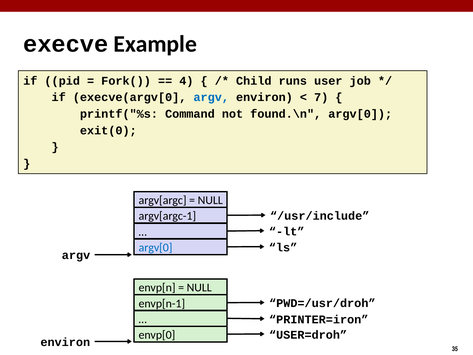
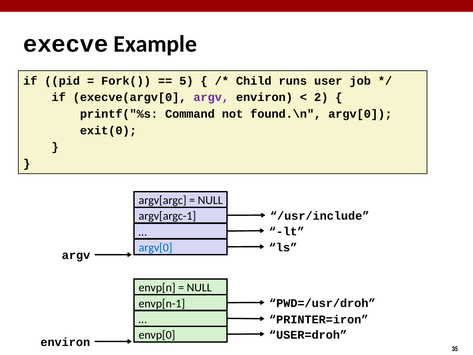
4: 4 -> 5
argv at (211, 97) colour: blue -> purple
7: 7 -> 2
